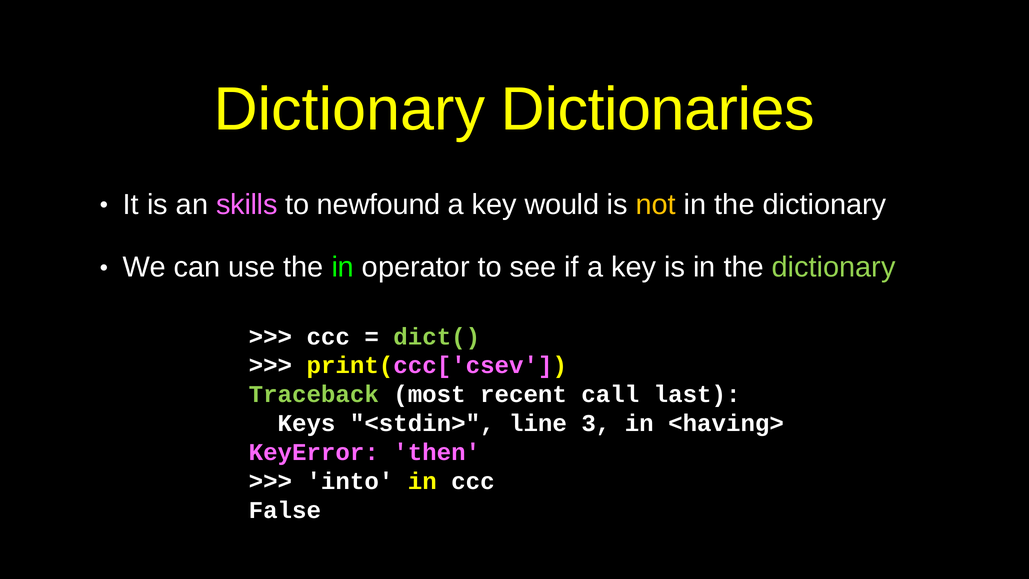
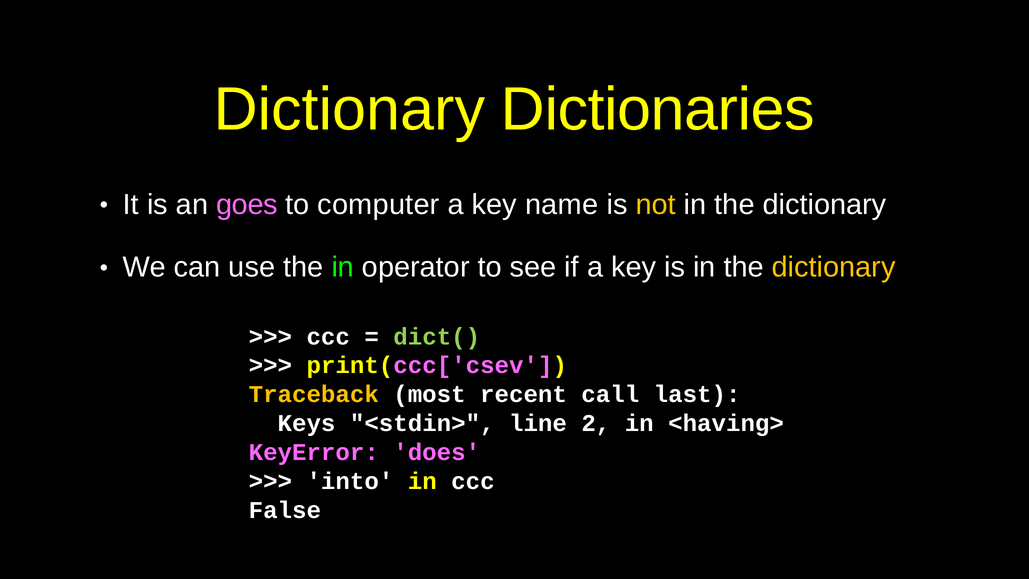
skills: skills -> goes
newfound: newfound -> computer
would: would -> name
dictionary at (834, 267) colour: light green -> yellow
Traceback colour: light green -> yellow
3: 3 -> 2
then: then -> does
